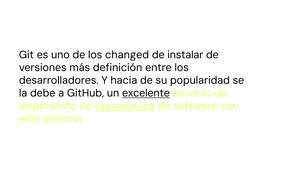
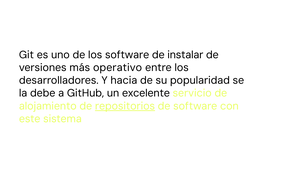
los changed: changed -> software
definición: definición -> operativo
excelente underline: present -> none
